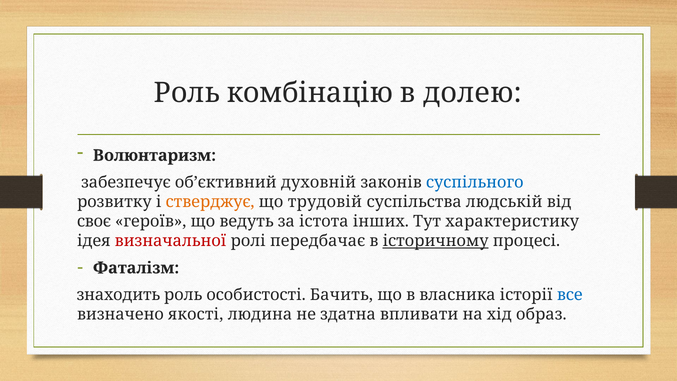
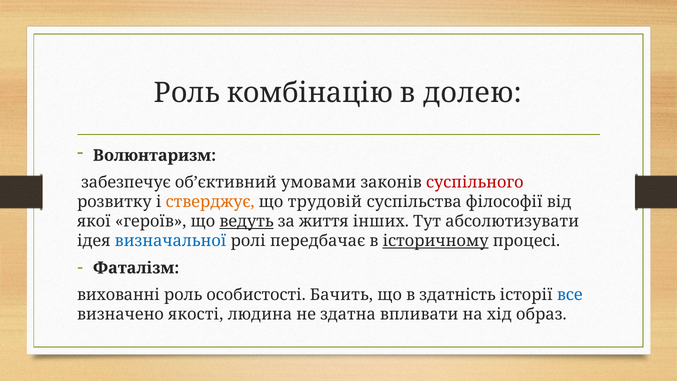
духовній: духовній -> умовами
суспільного colour: blue -> red
людській: людській -> філософії
своє: своє -> якої
ведуть underline: none -> present
істота: істота -> життя
характеристику: характеристику -> абсолютизувати
визначальної colour: red -> blue
знаходить: знаходить -> вихованні
власника: власника -> здатність
